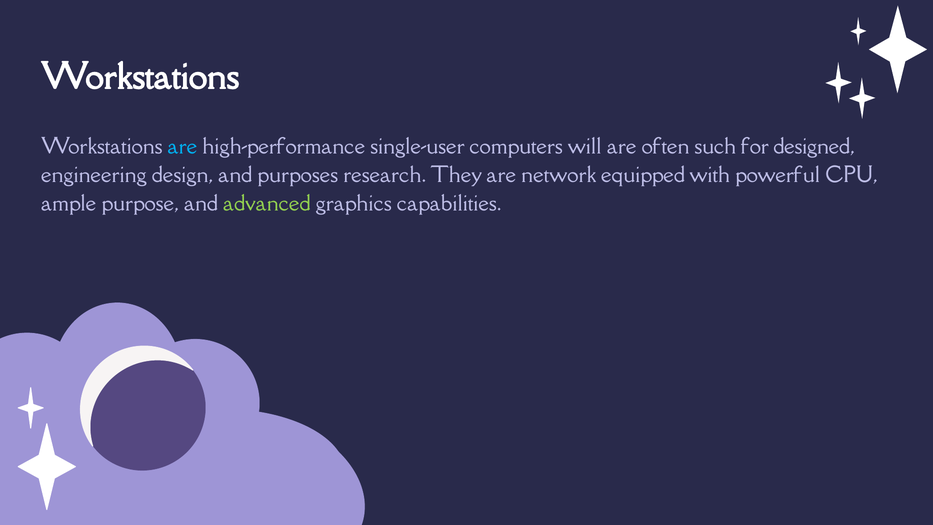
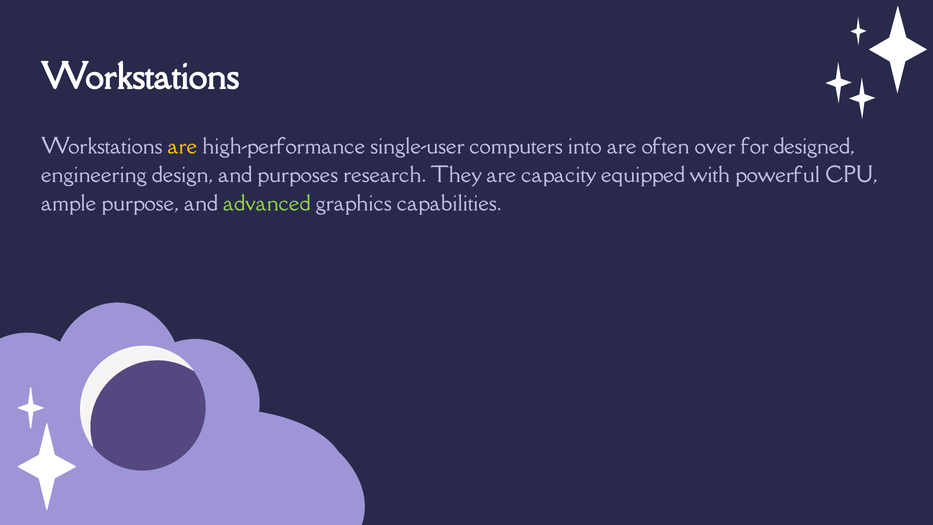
are at (182, 147) colour: light blue -> yellow
will: will -> into
such: such -> over
network: network -> capacity
